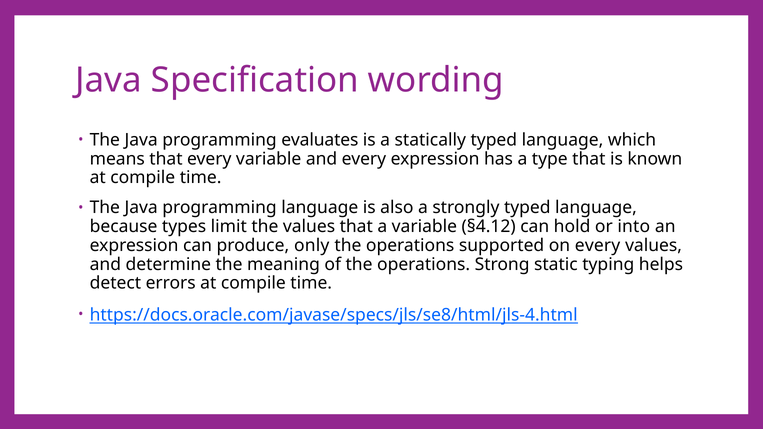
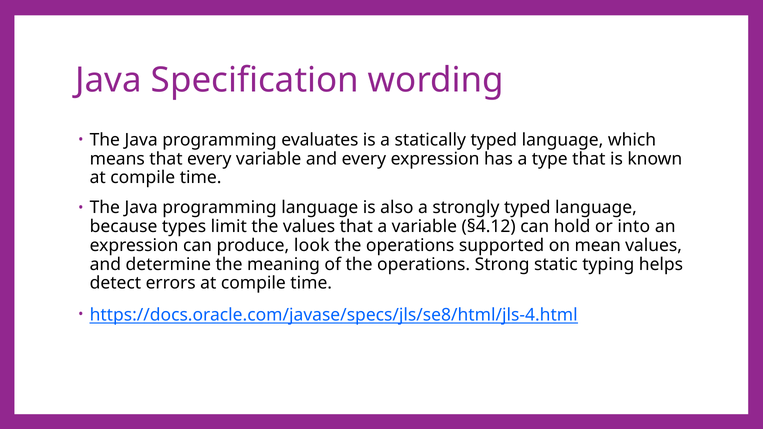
only: only -> look
on every: every -> mean
